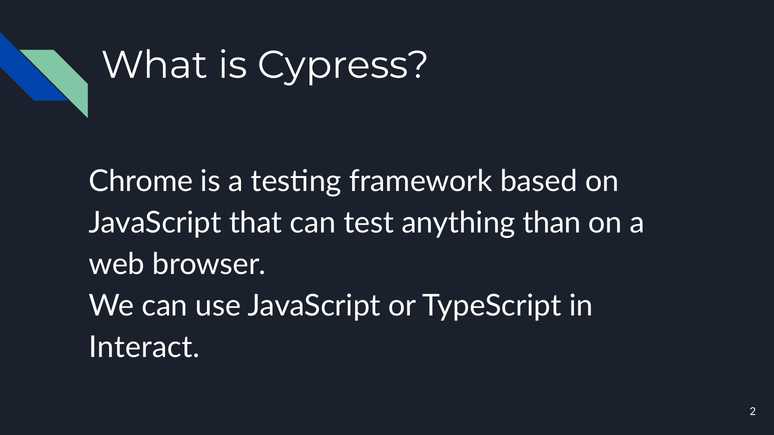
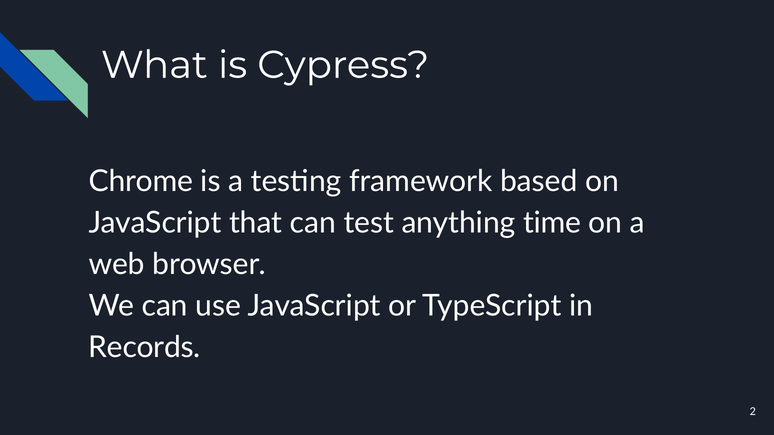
than: than -> time
Interact: Interact -> Records
